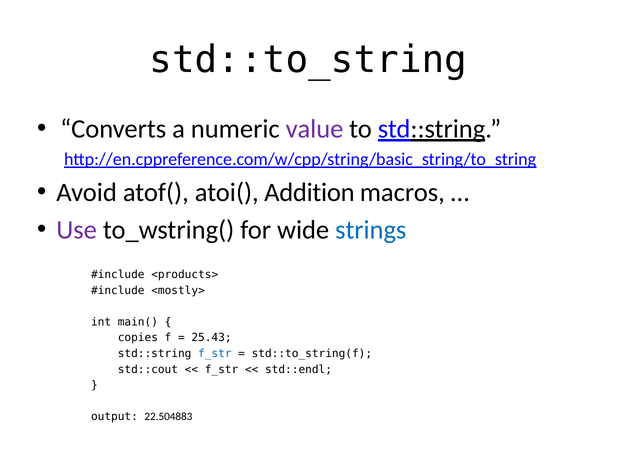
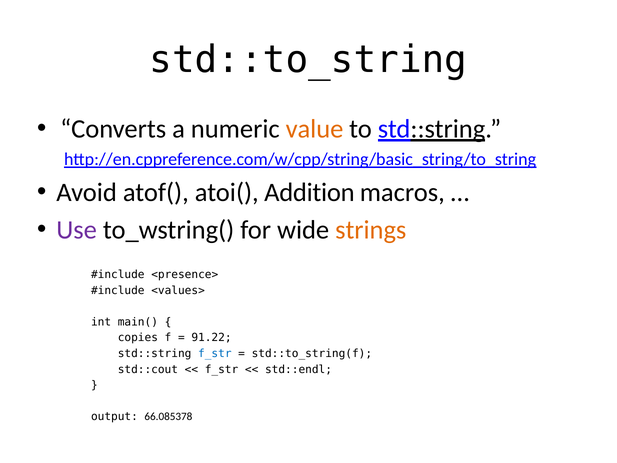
value colour: purple -> orange
strings colour: blue -> orange
<products>: <products> -> <presence>
<mostly>: <mostly> -> <values>
25.43: 25.43 -> 91.22
22.504883: 22.504883 -> 66.085378
